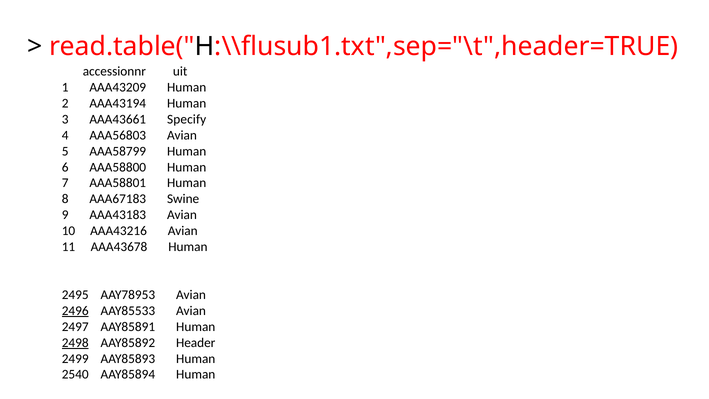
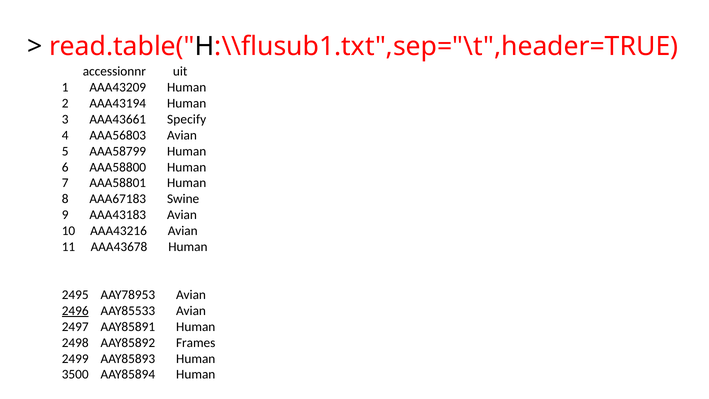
2498 underline: present -> none
Header: Header -> Frames
2540: 2540 -> 3500
